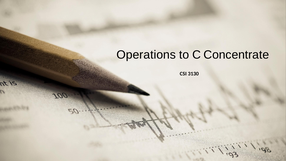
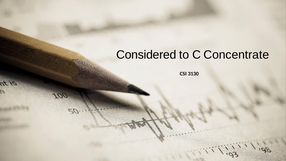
Operations: Operations -> Considered
